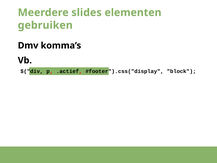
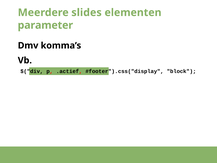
gebruiken: gebruiken -> parameter
